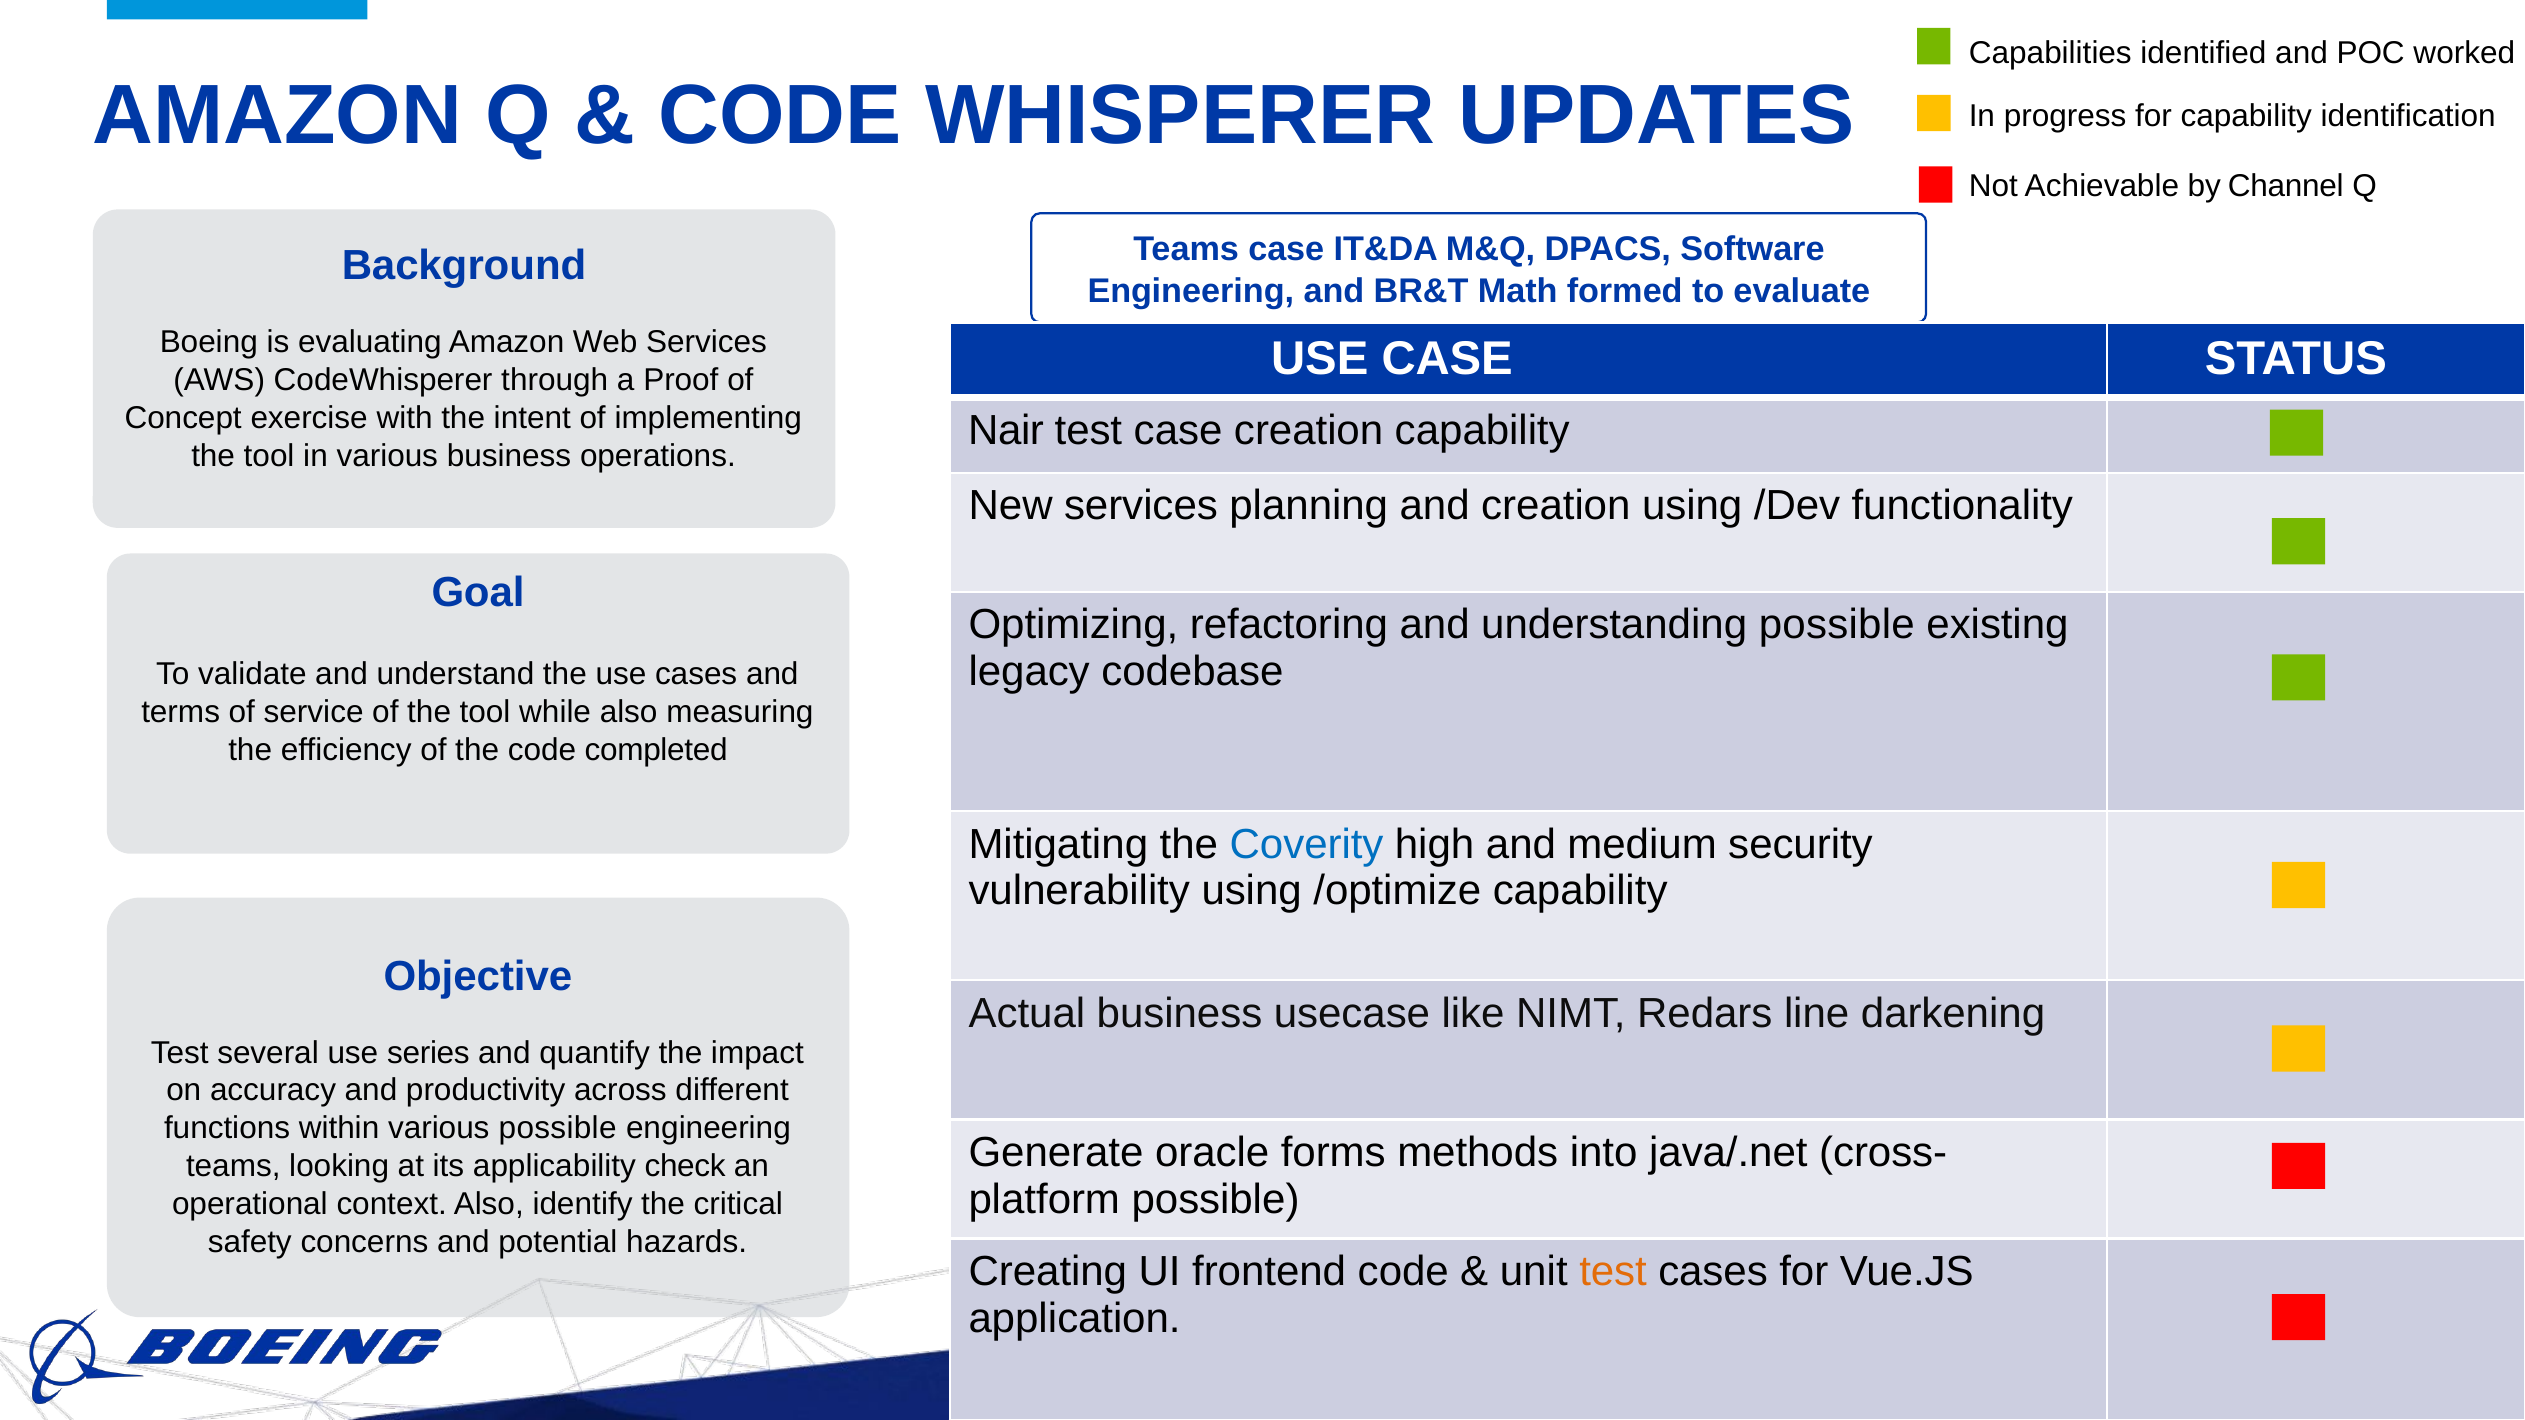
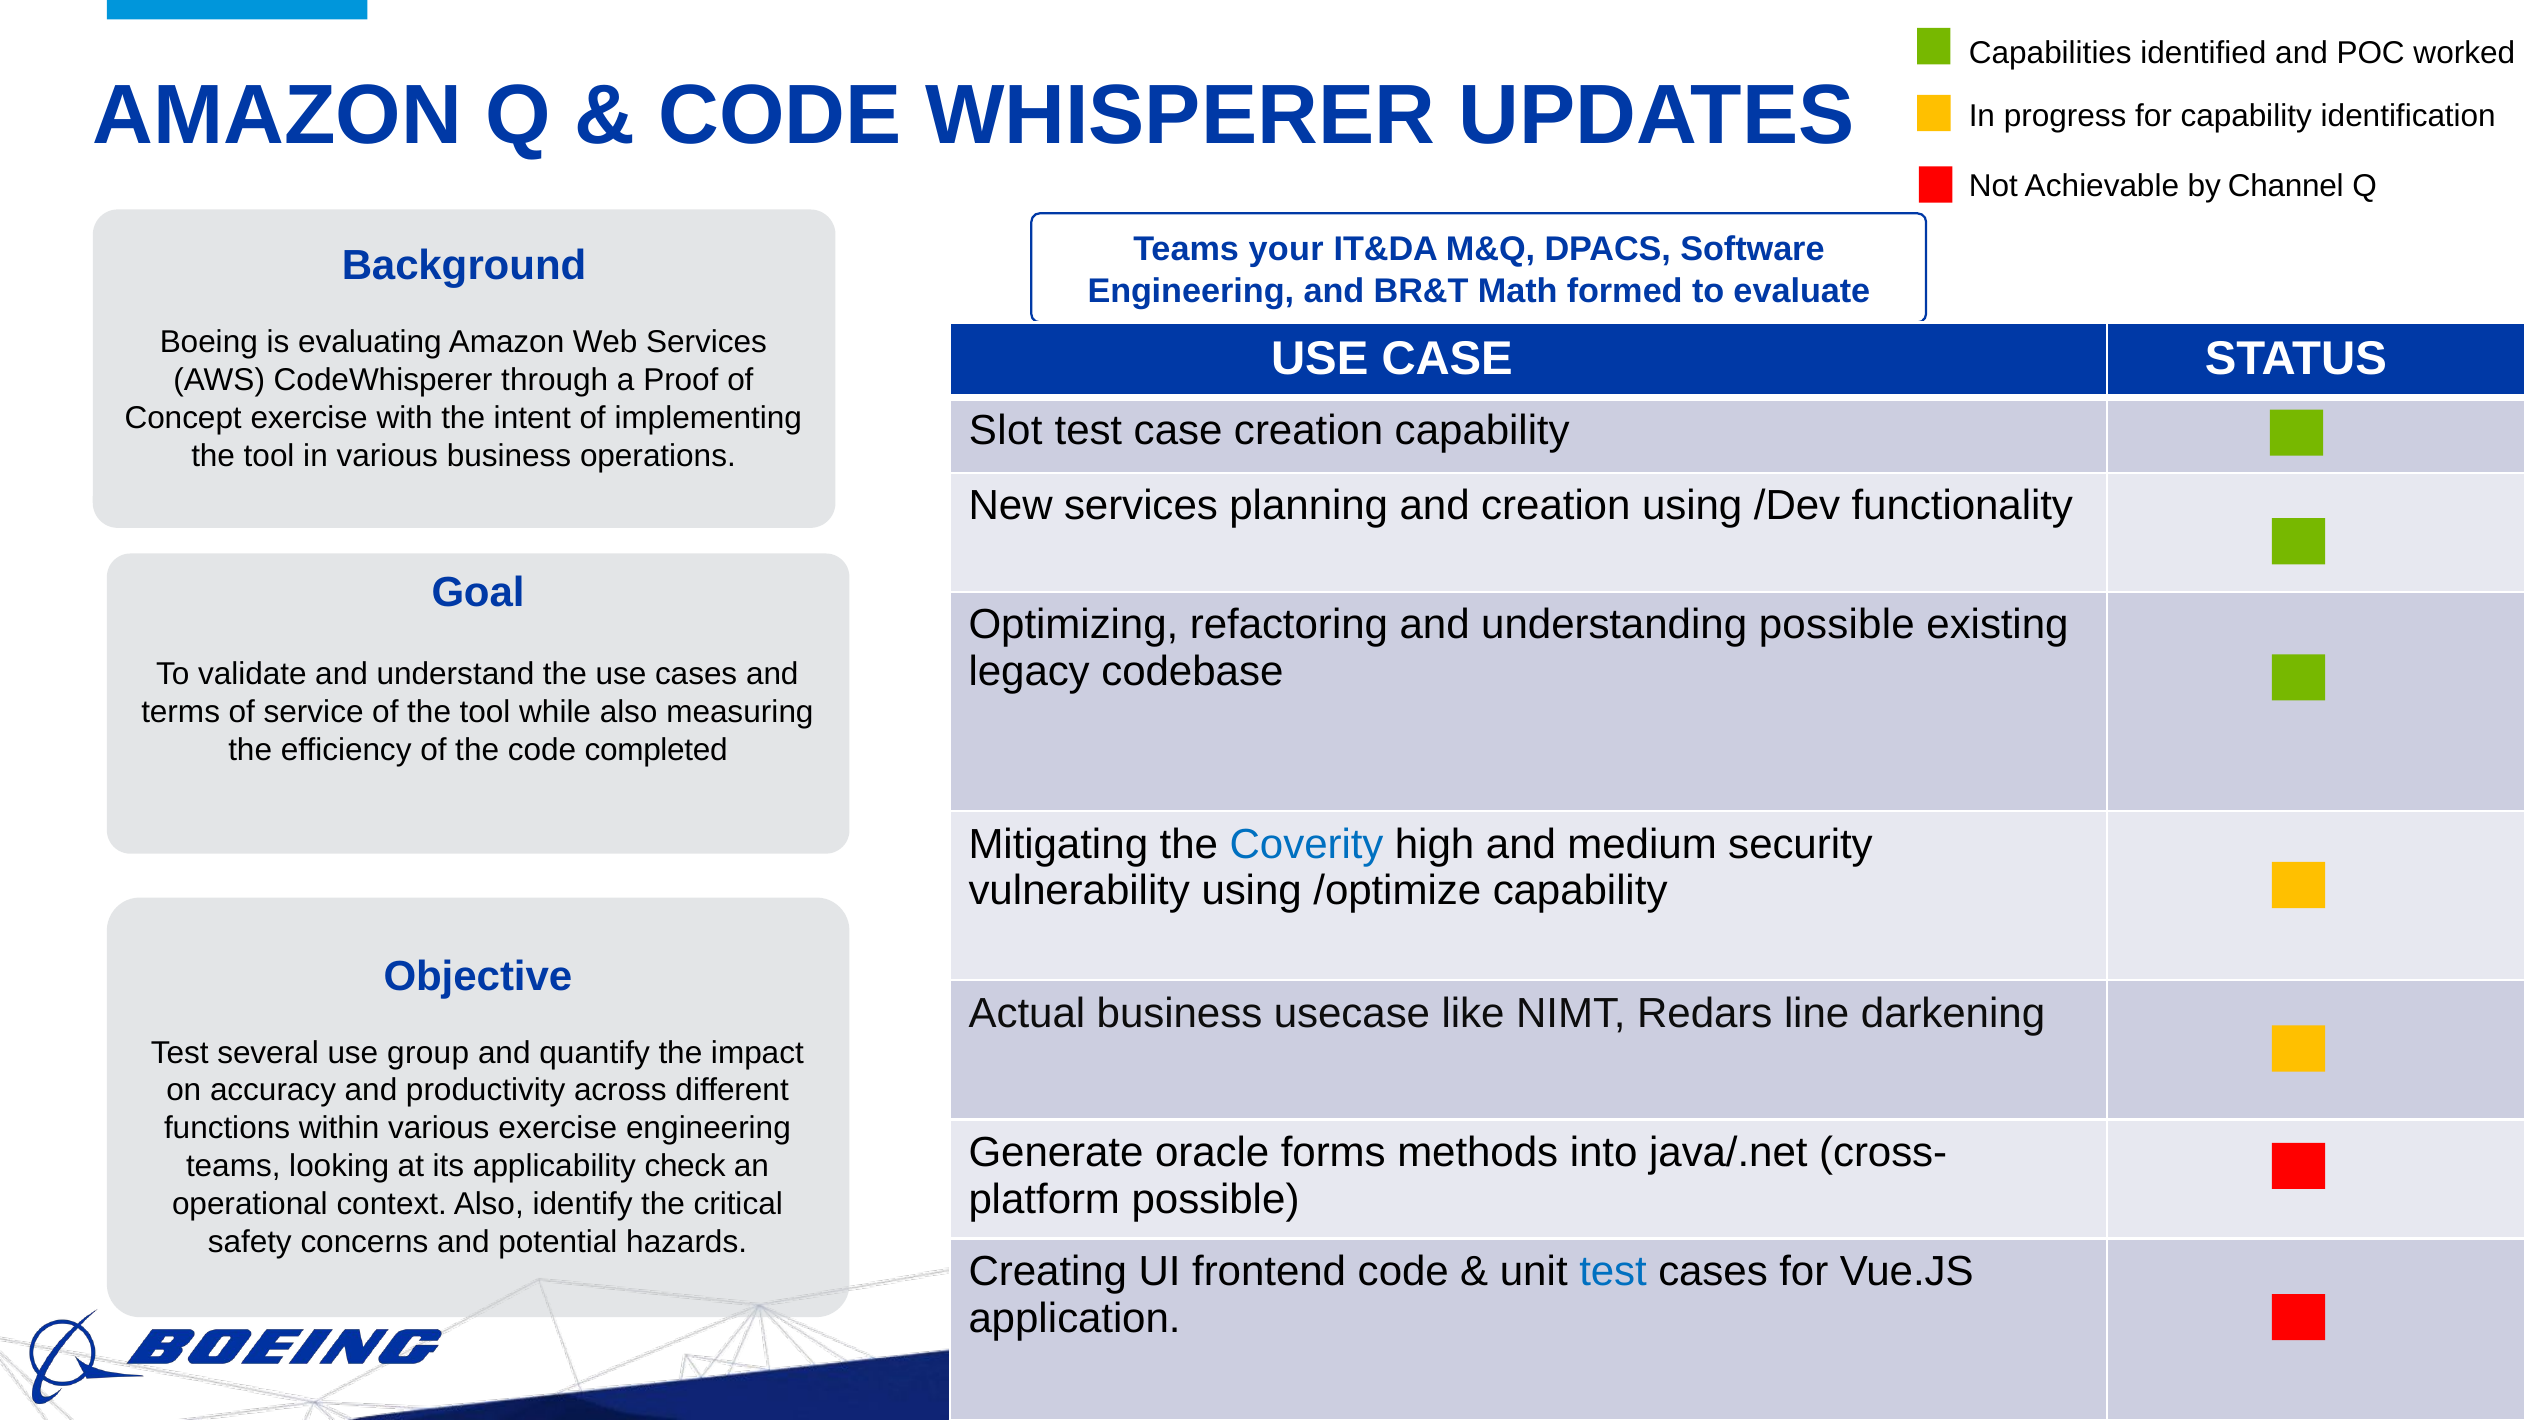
Teams case: case -> your
Nair: Nair -> Slot
series: series -> group
various possible: possible -> exercise
test at (1613, 1272) colour: orange -> blue
